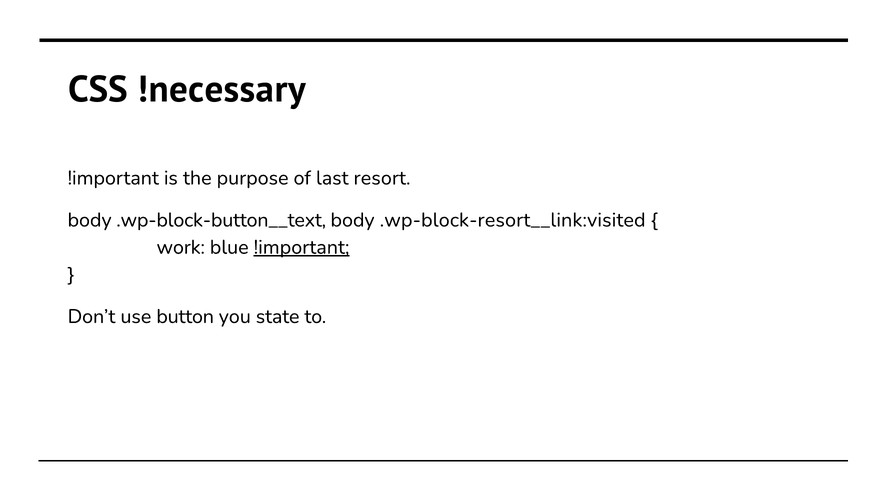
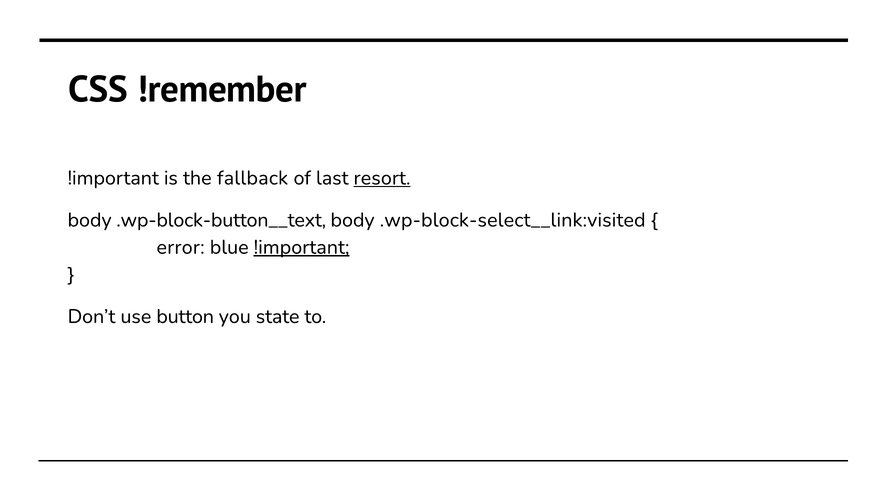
!necessary: !necessary -> !remember
purpose: purpose -> fallback
resort underline: none -> present
.wp-block-resort__link:visited: .wp-block-resort__link:visited -> .wp-block-select__link:visited
work: work -> error
